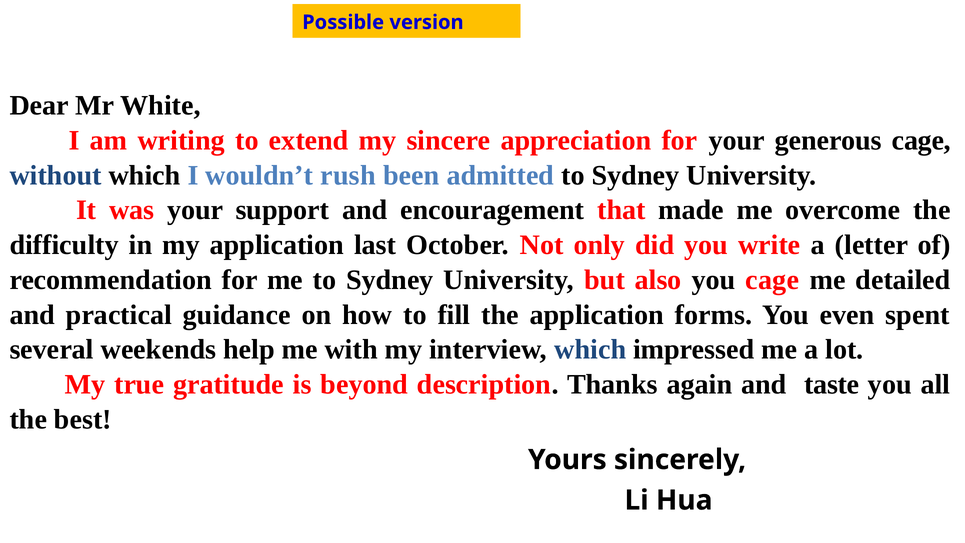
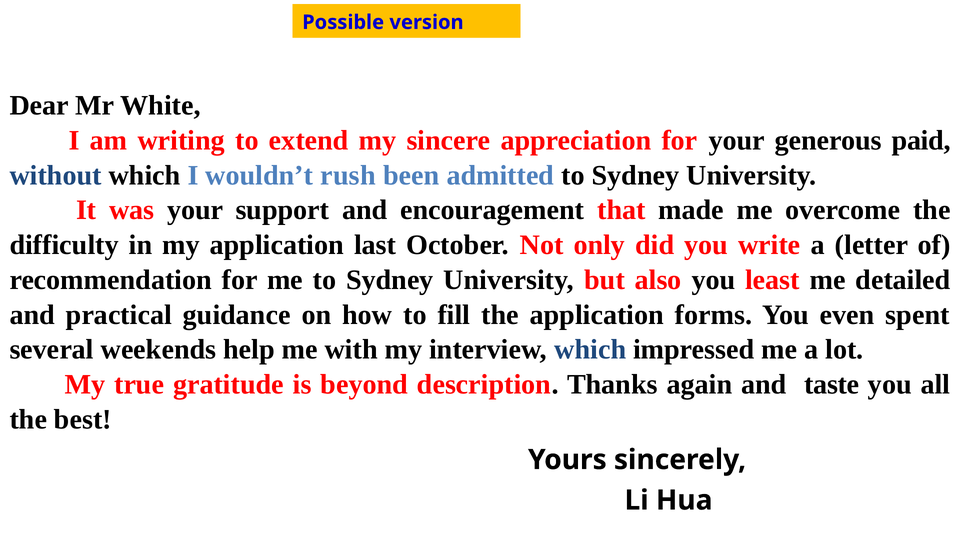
generous cage: cage -> paid
you cage: cage -> least
